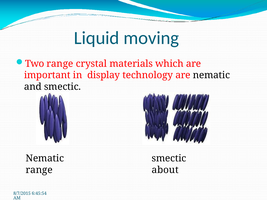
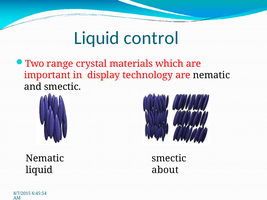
moving: moving -> control
range at (39, 170): range -> liquid
